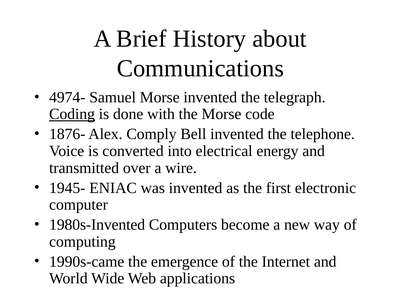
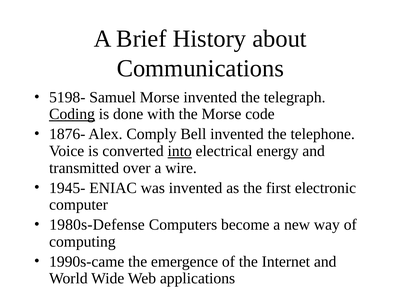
4974-: 4974- -> 5198-
into underline: none -> present
1980s-Invented: 1980s-Invented -> 1980s-Defense
